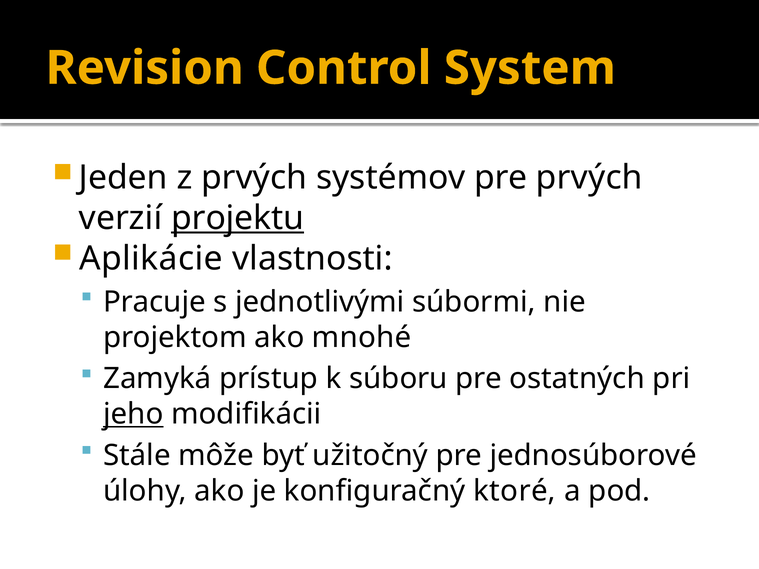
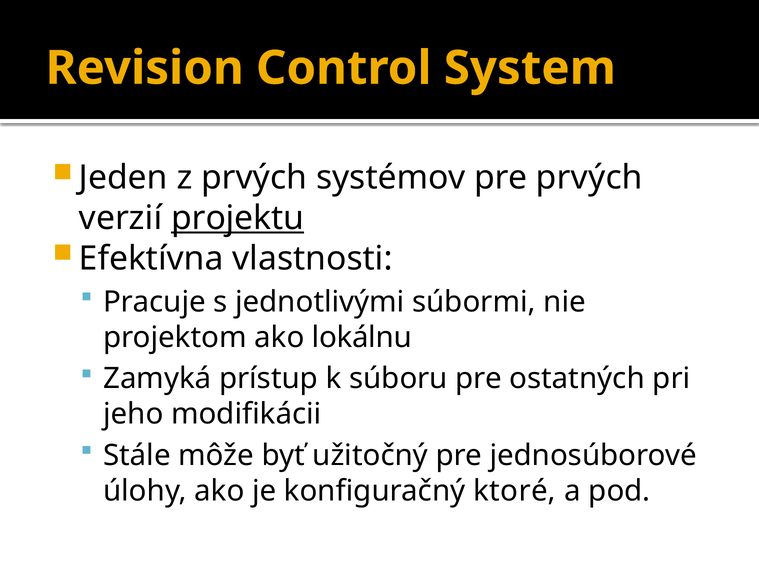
Aplikácie: Aplikácie -> Efektívna
mnohé: mnohé -> lokálnu
jeho underline: present -> none
